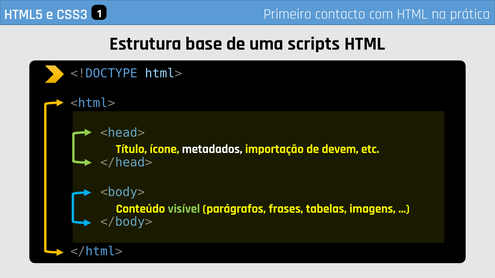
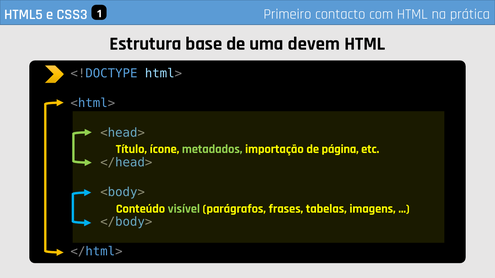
scripts: scripts -> devem
metadados colour: white -> light green
devem: devem -> página
